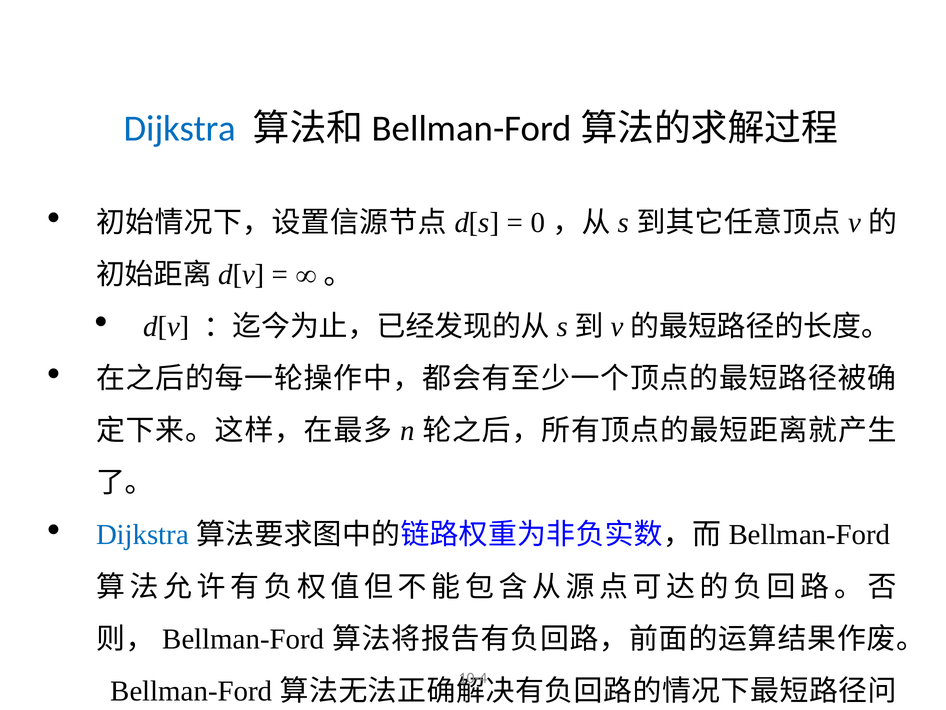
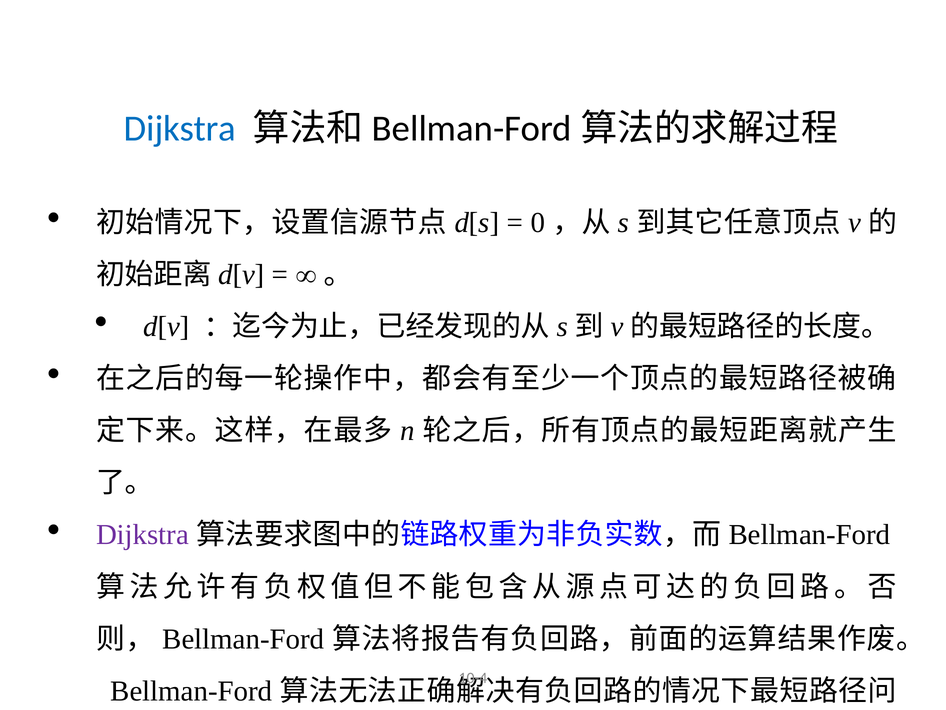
Dijkstra at (142, 535) colour: blue -> purple
